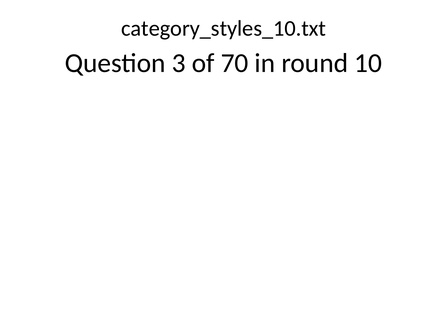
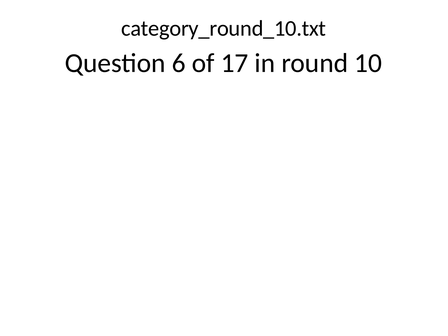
category_styles_10.txt: category_styles_10.txt -> category_round_10.txt
3: 3 -> 6
70: 70 -> 17
